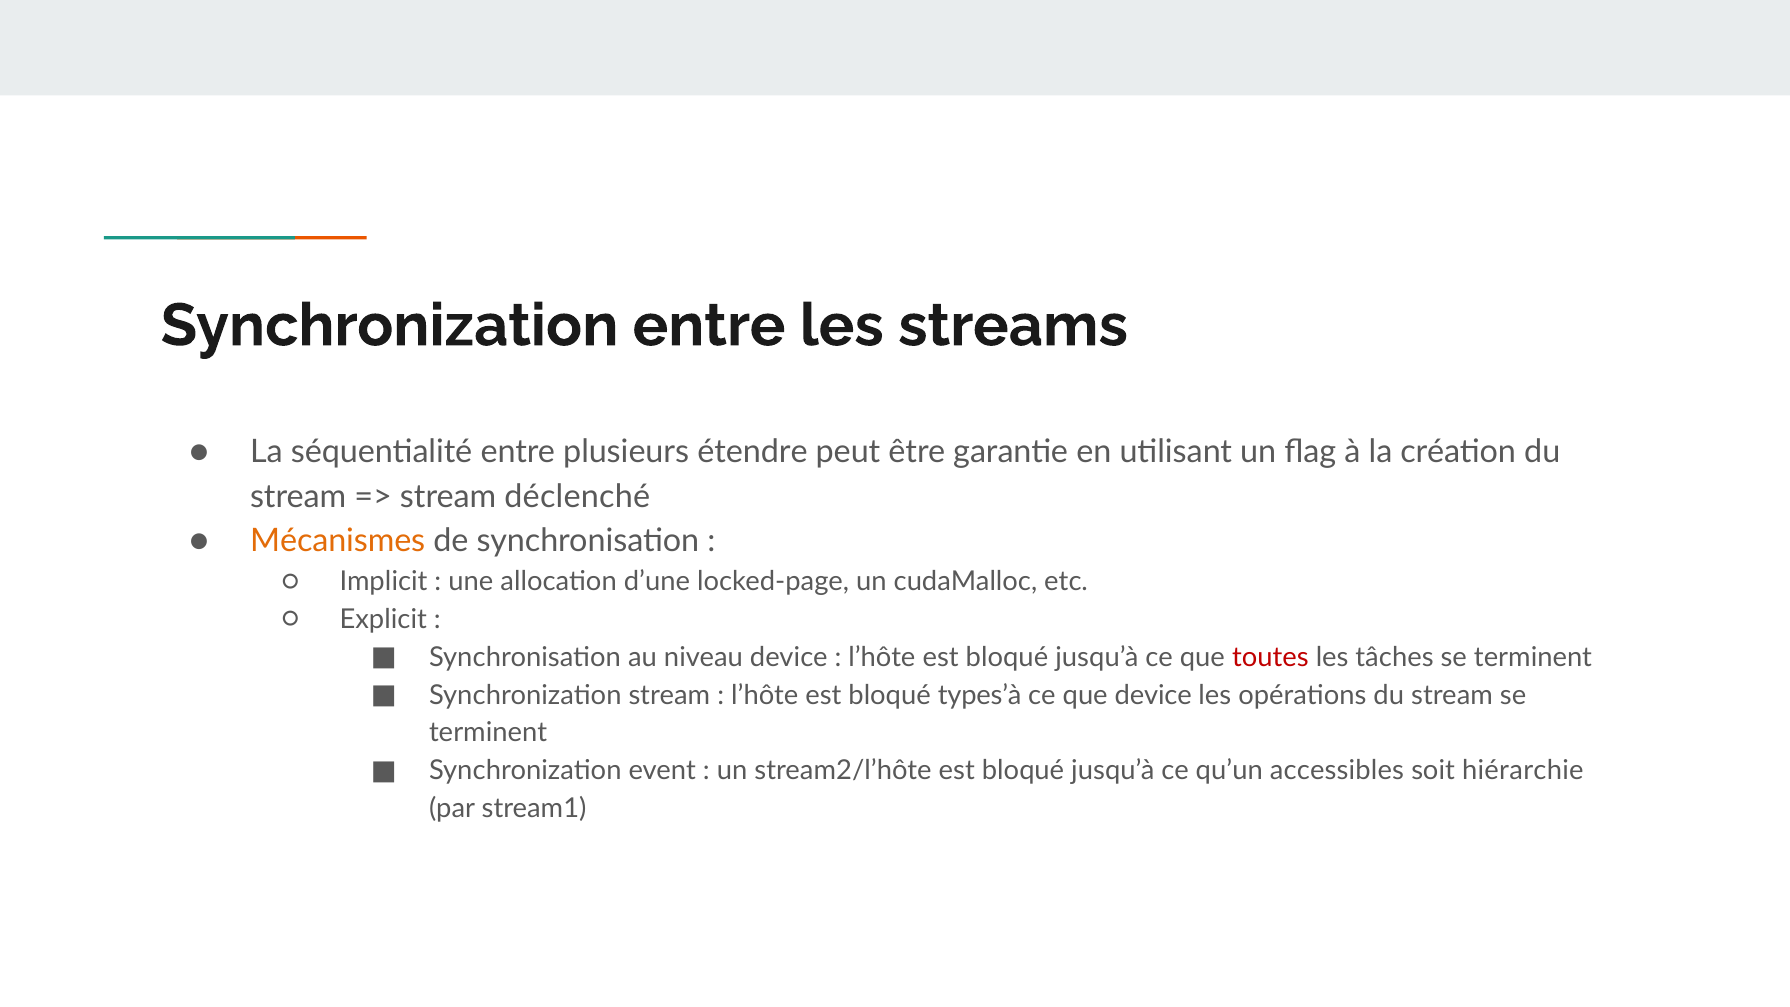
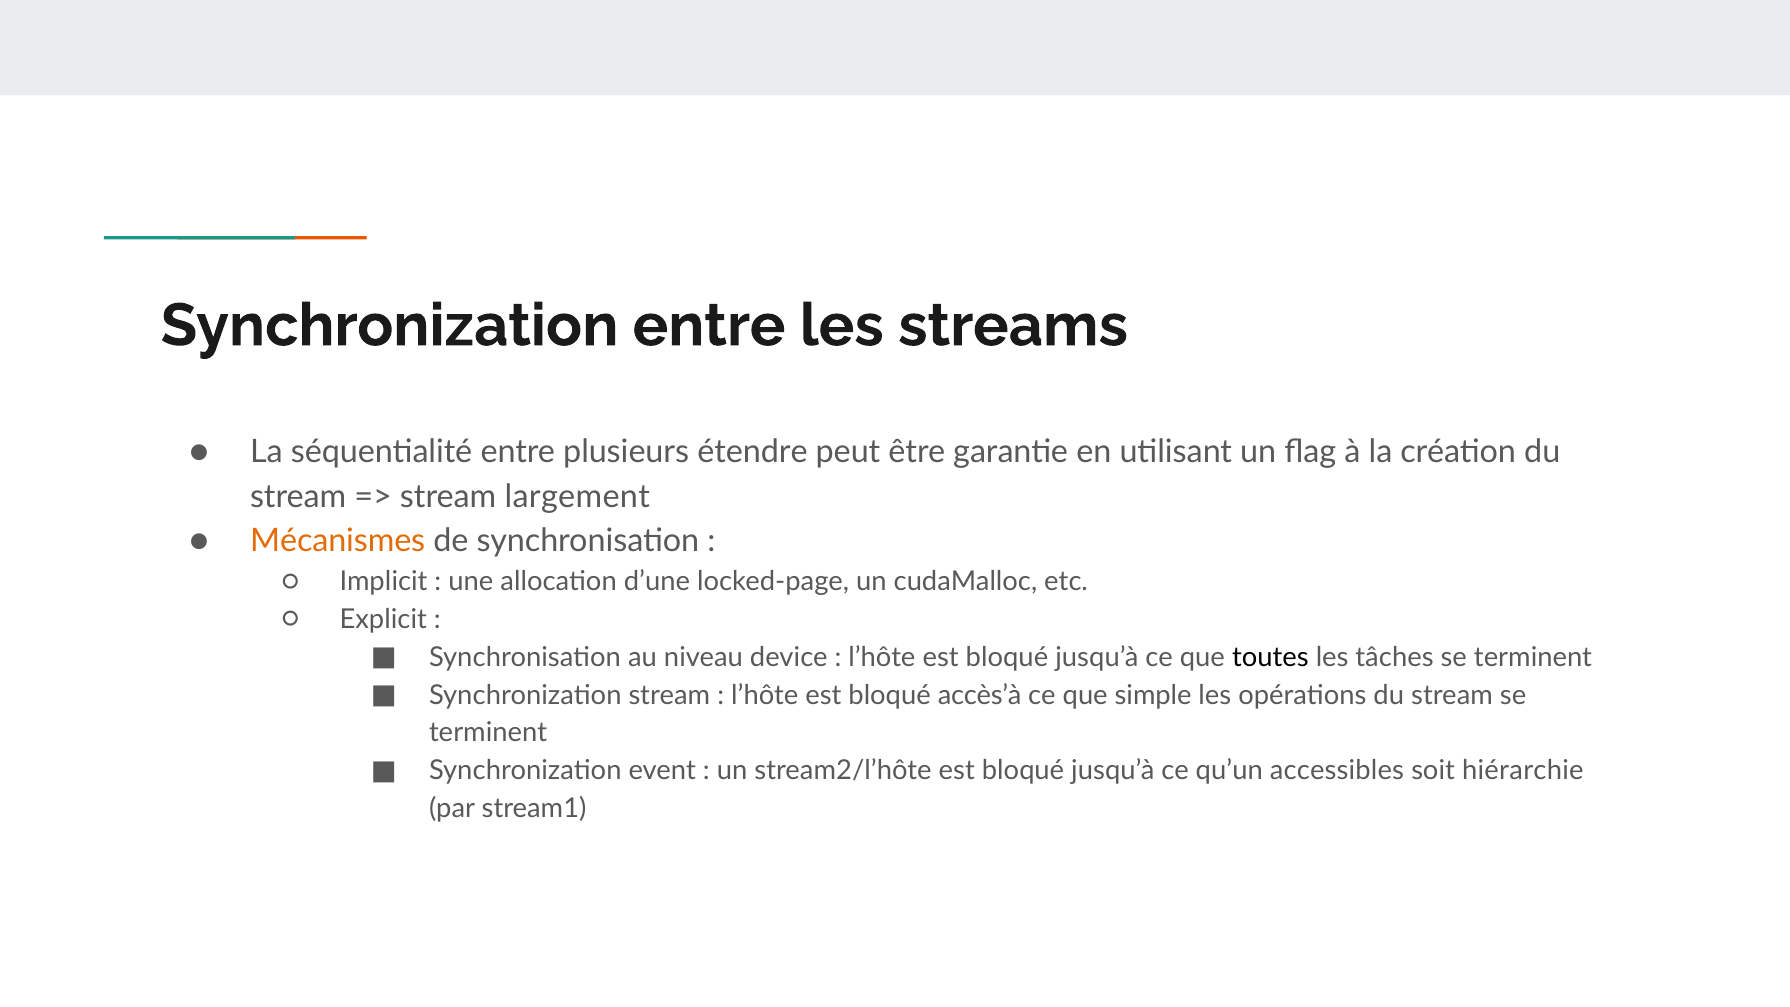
déclenché: déclenché -> largement
toutes colour: red -> black
types’à: types’à -> accès’à
que device: device -> simple
